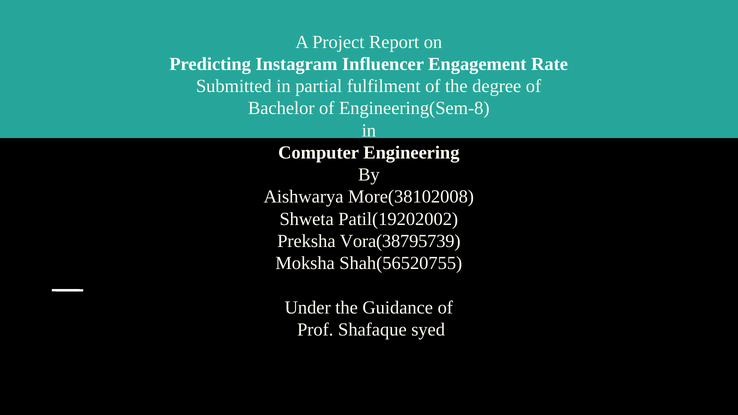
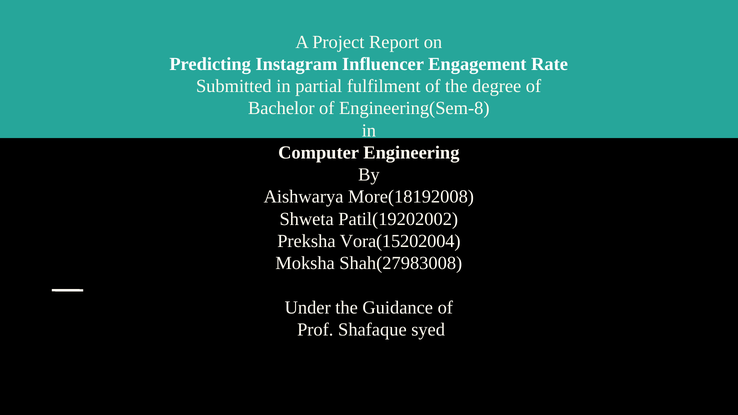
More(38102008: More(38102008 -> More(18192008
Vora(38795739: Vora(38795739 -> Vora(15202004
Shah(56520755: Shah(56520755 -> Shah(27983008
